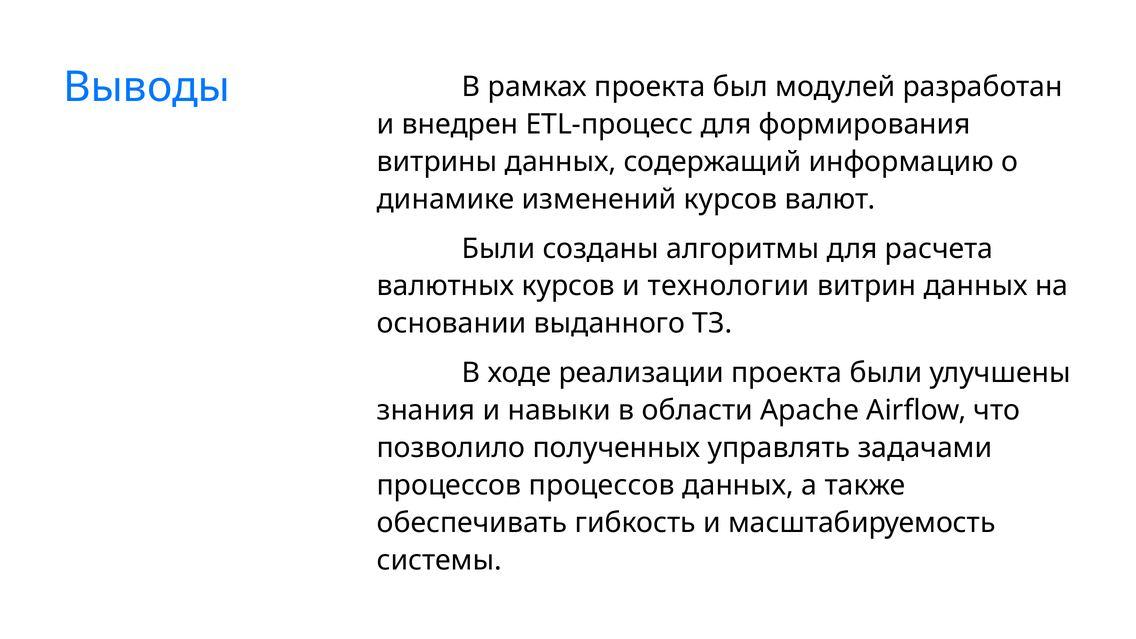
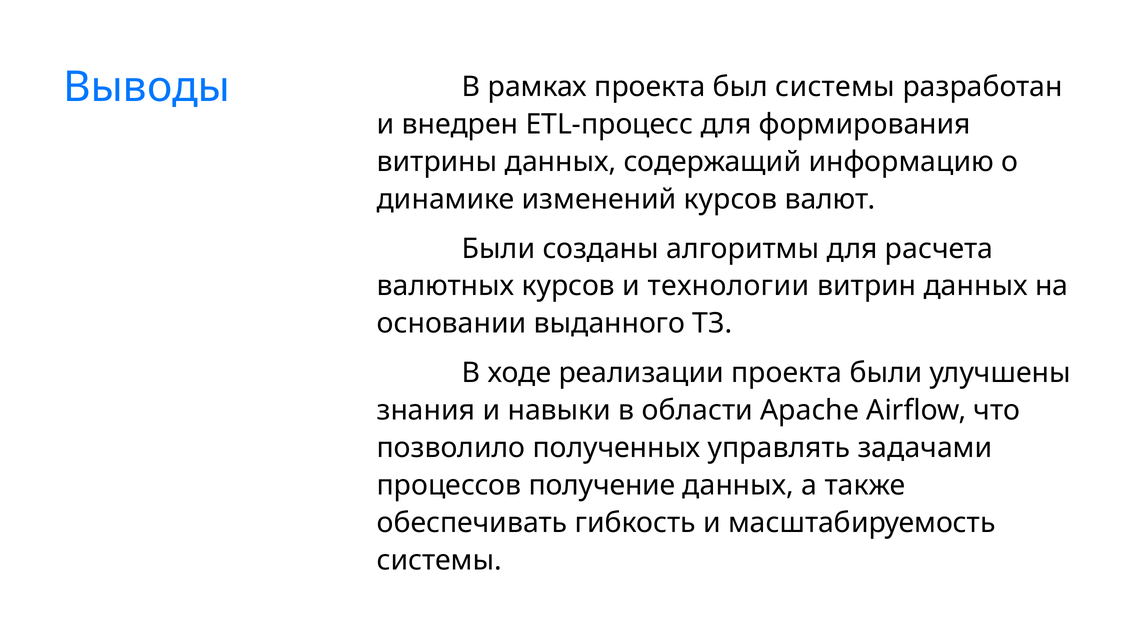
был модулей: модулей -> системы
процессов процессов: процессов -> получение
